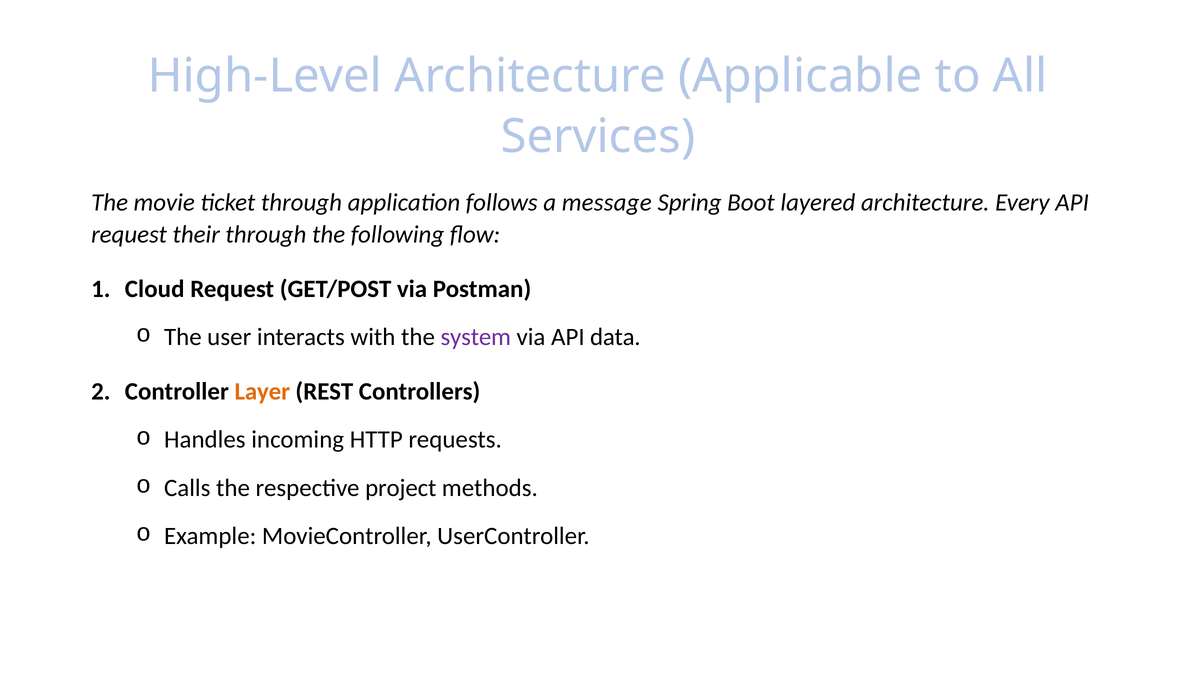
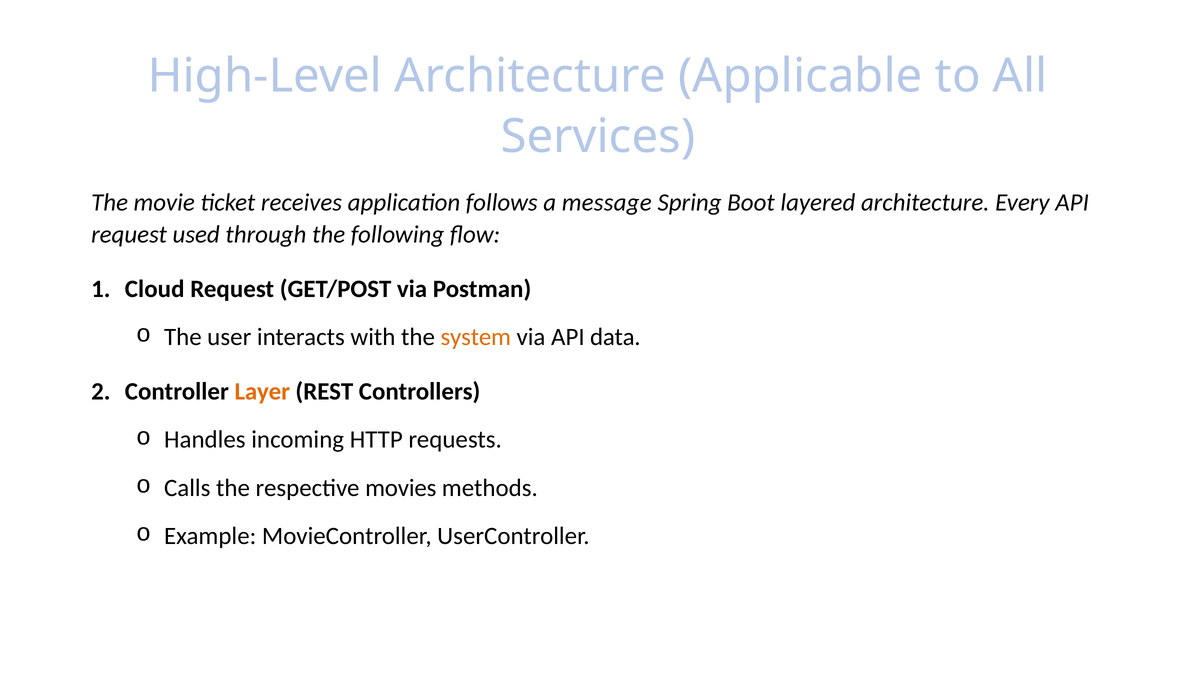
ticket through: through -> receives
their: their -> used
system colour: purple -> orange
project: project -> movies
